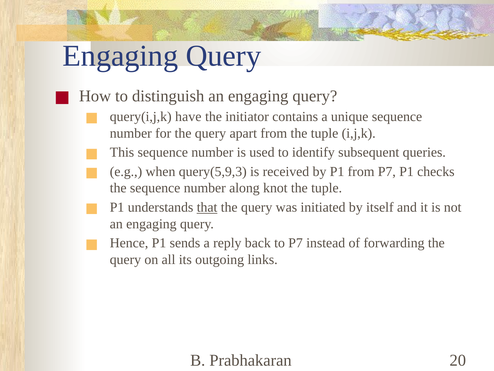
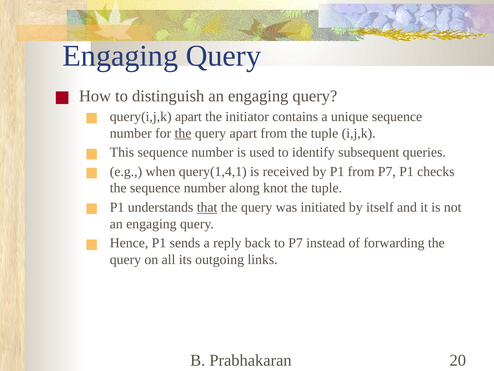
query(i,j,k have: have -> apart
the at (183, 133) underline: none -> present
query(5,9,3: query(5,9,3 -> query(1,4,1
